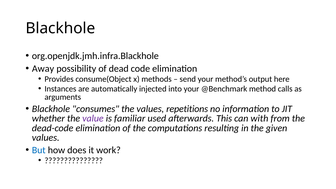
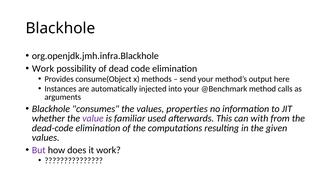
Away at (43, 69): Away -> Work
repetitions: repetitions -> properties
But colour: blue -> purple
